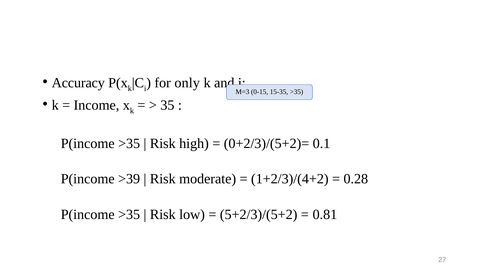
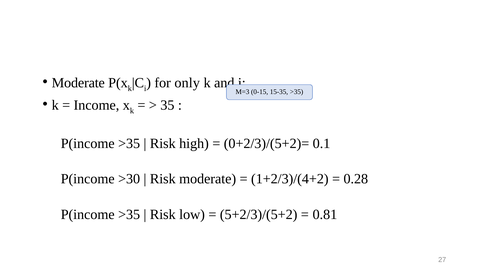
Accuracy at (78, 83): Accuracy -> Moderate
>39: >39 -> >30
